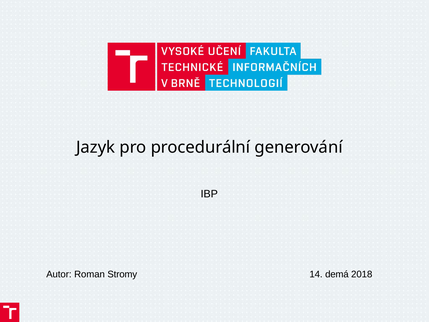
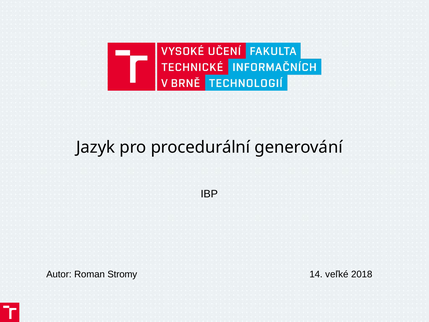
demá: demá -> veľké
